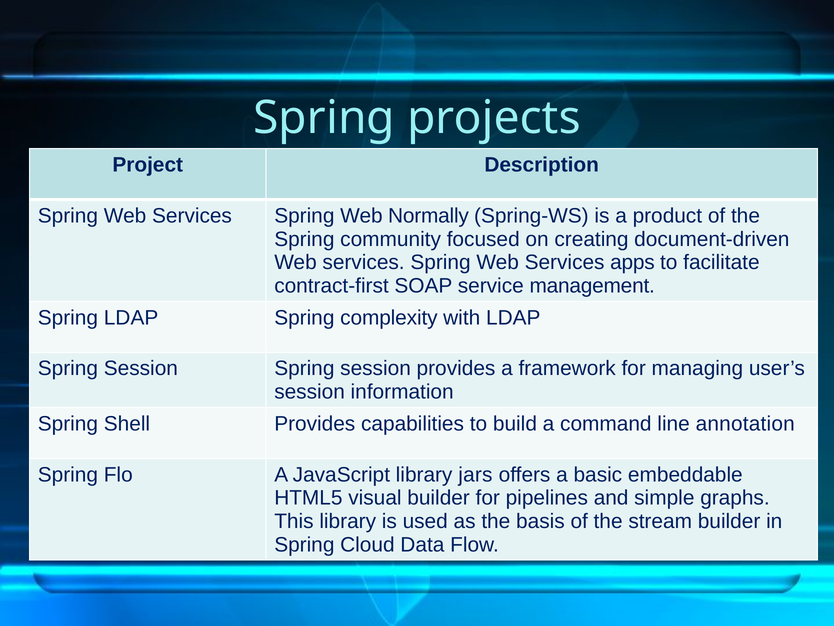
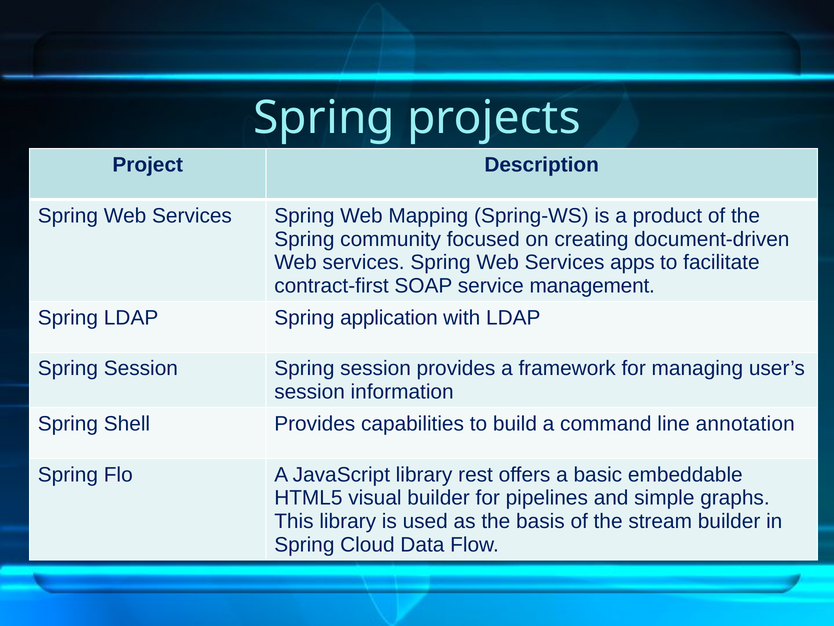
Normally: Normally -> Mapping
complexity: complexity -> application
jars: jars -> rest
